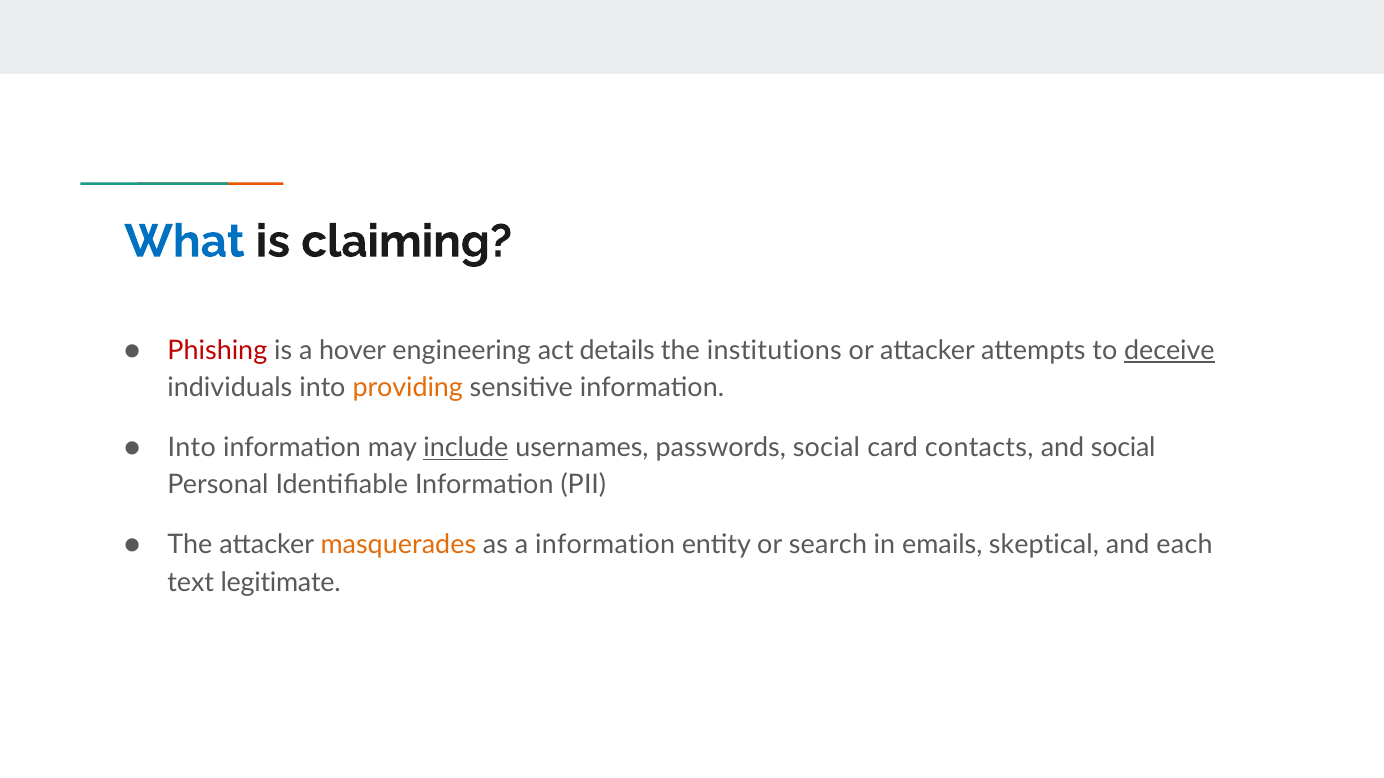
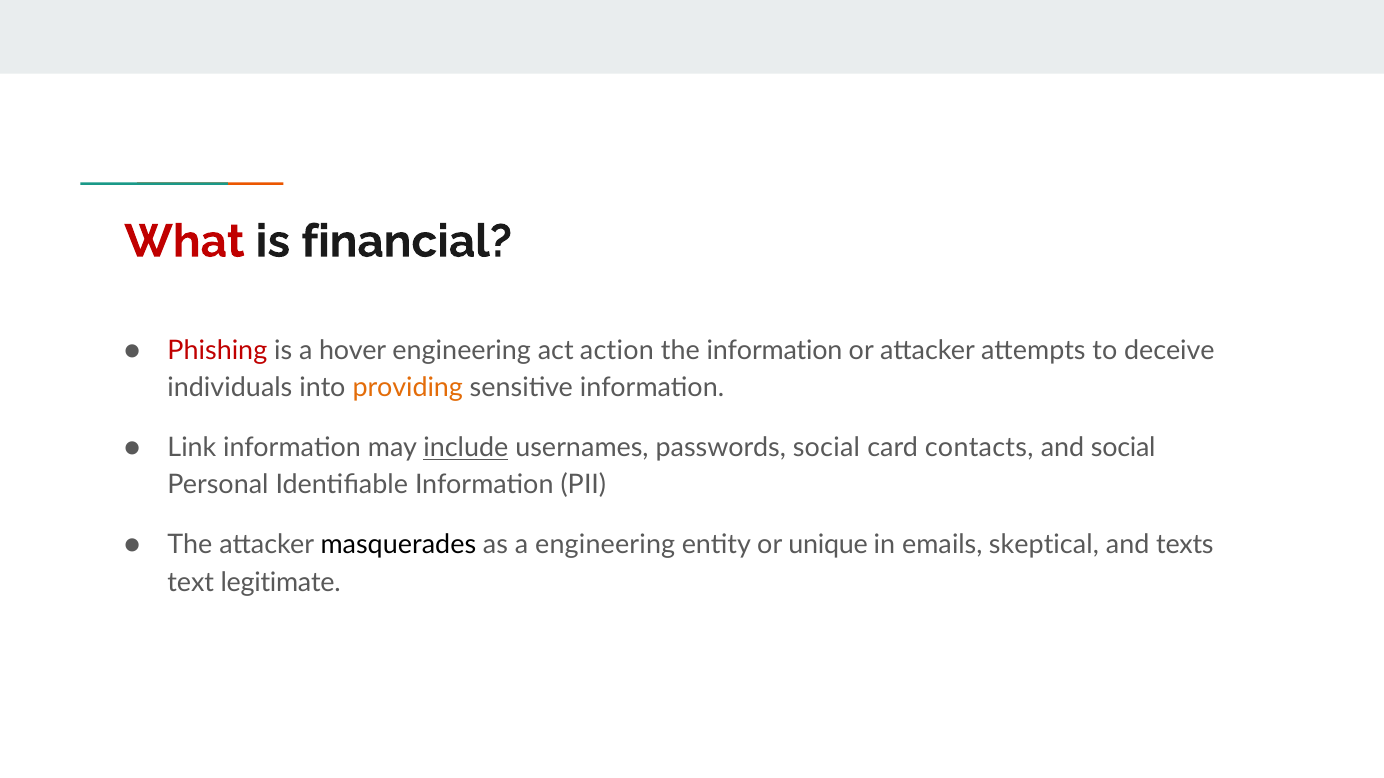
What colour: blue -> red
claiming: claiming -> financial
details: details -> action
the institutions: institutions -> information
deceive underline: present -> none
Into at (192, 448): Into -> Link
masquerades colour: orange -> black
a information: information -> engineering
search: search -> unique
each: each -> texts
